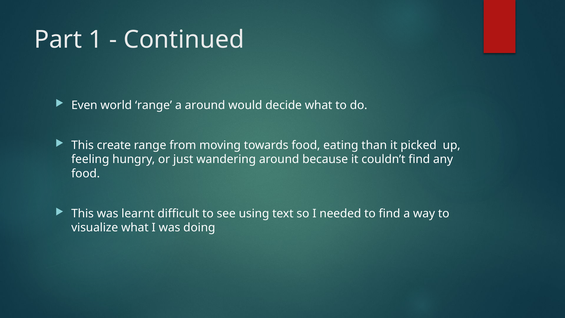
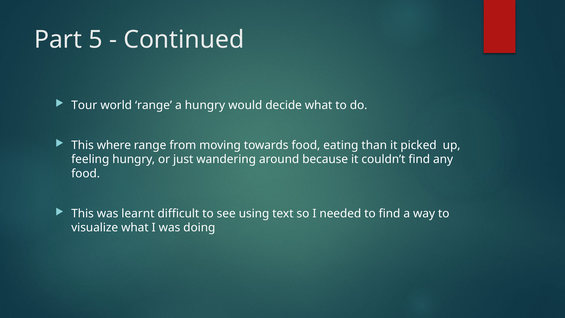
1: 1 -> 5
Even: Even -> Tour
a around: around -> hungry
create: create -> where
